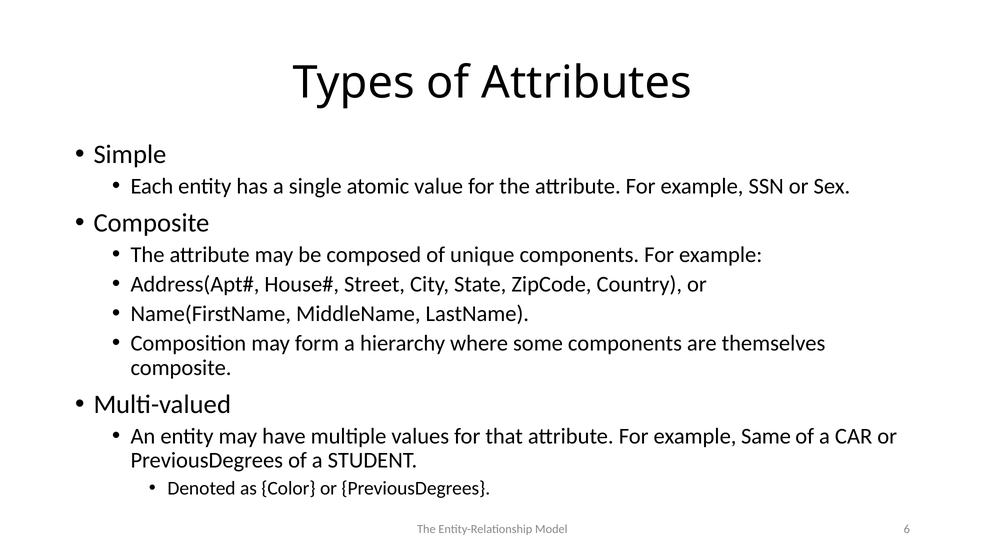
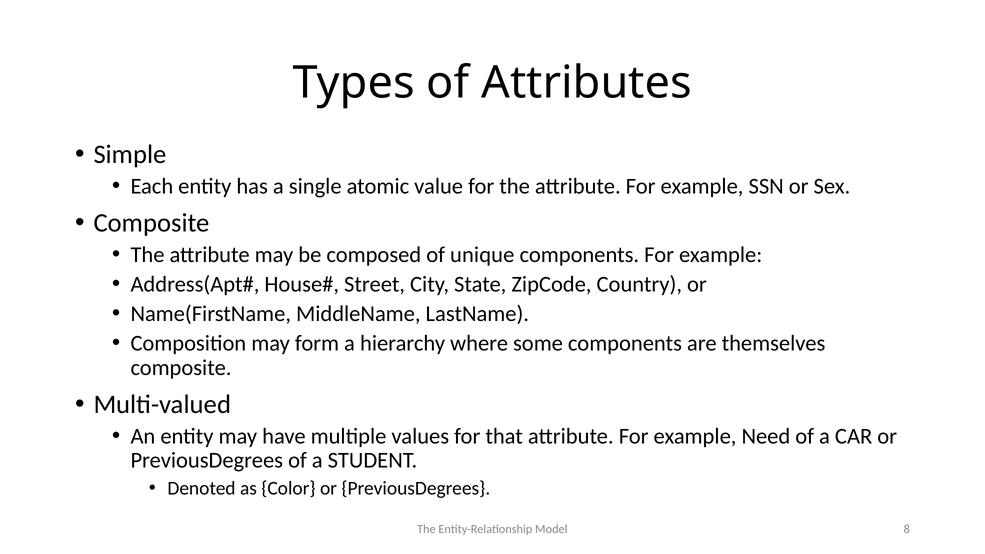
Same: Same -> Need
6: 6 -> 8
